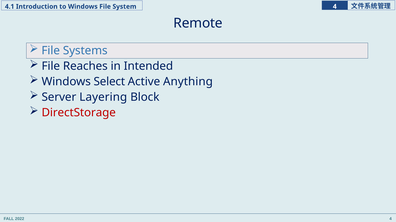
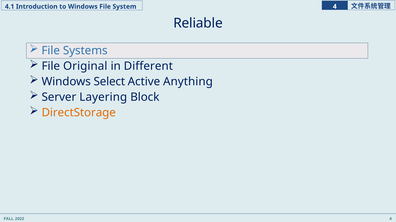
Remote: Remote -> Reliable
Reaches: Reaches -> Original
Intended: Intended -> Different
DirectStorage colour: red -> orange
